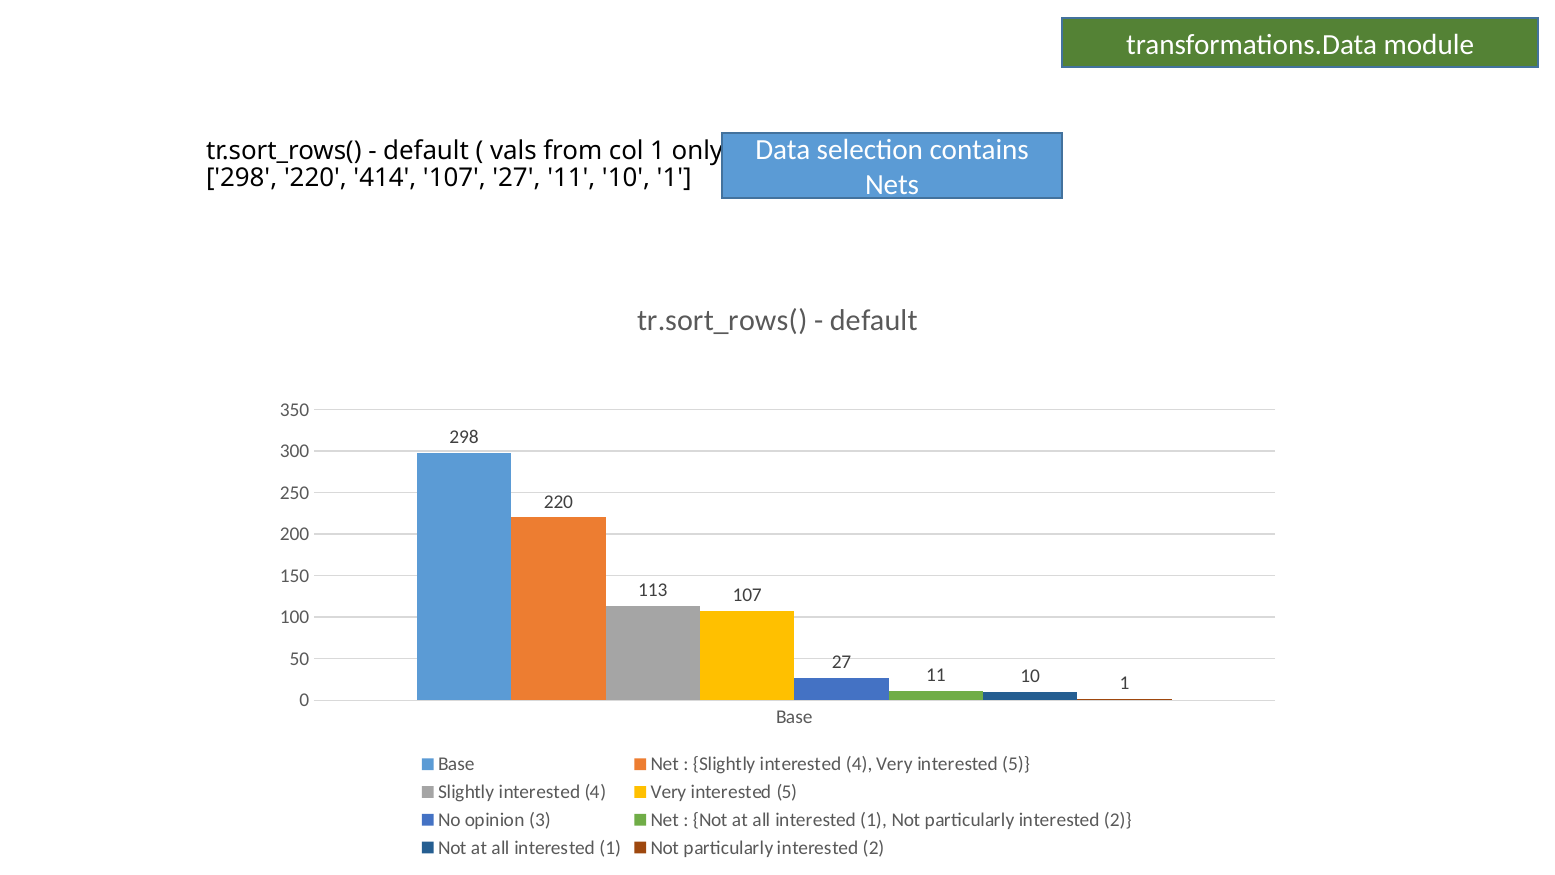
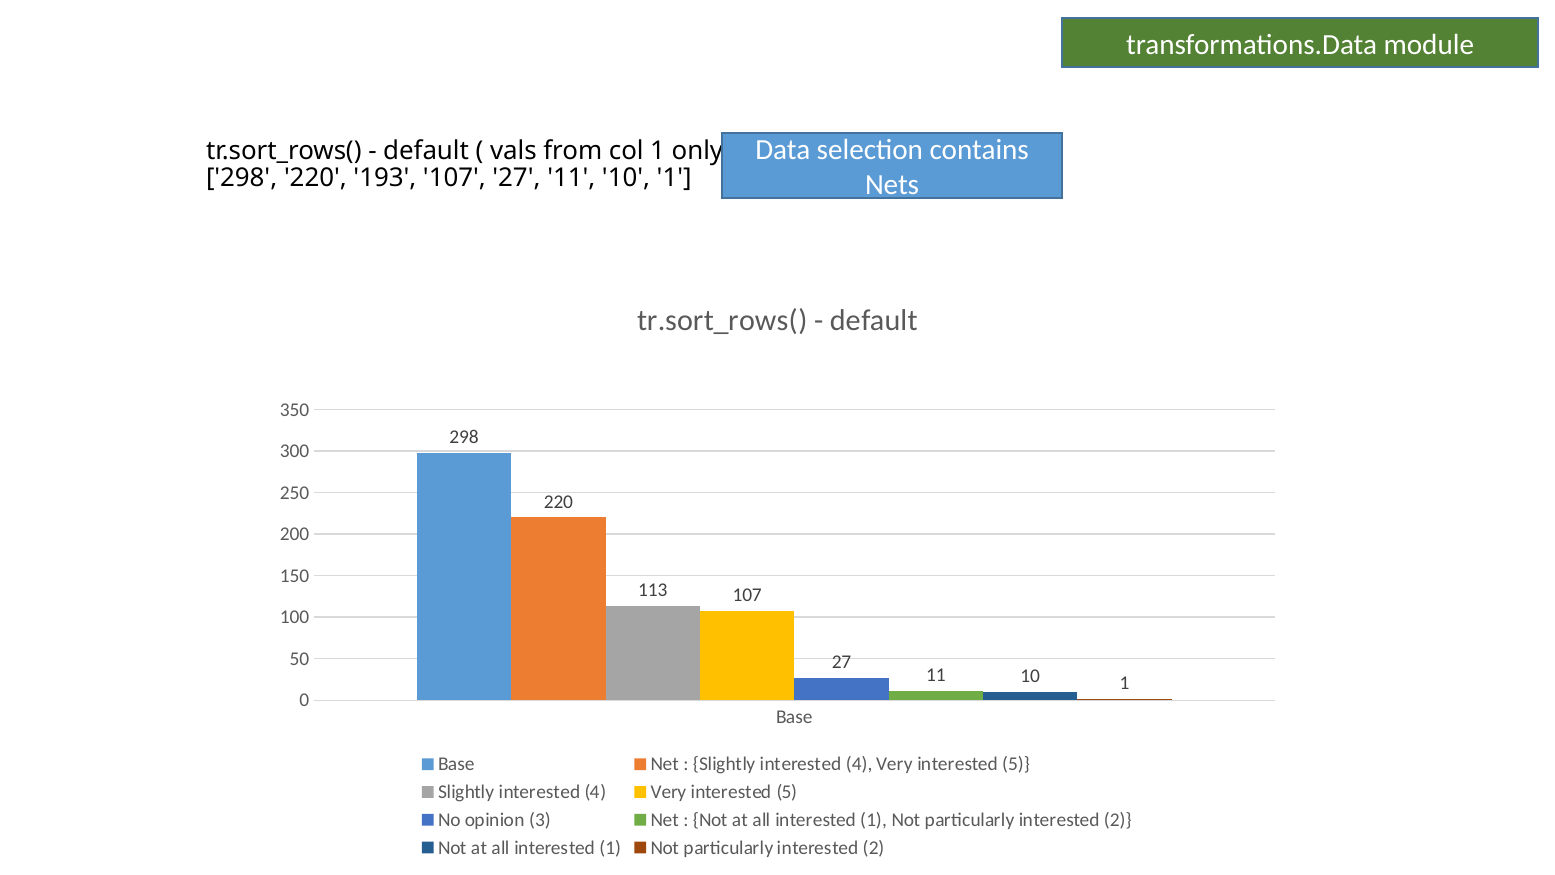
414: 414 -> 193
